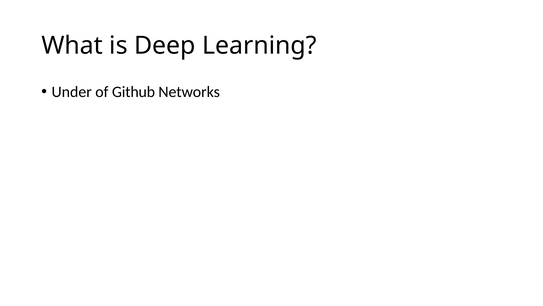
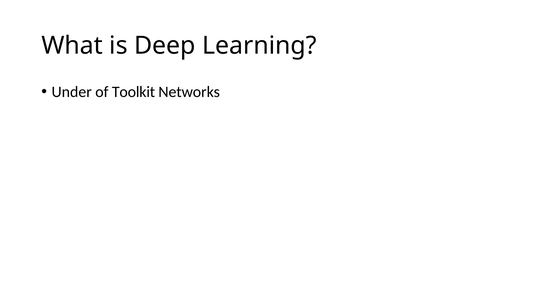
Github: Github -> Toolkit
